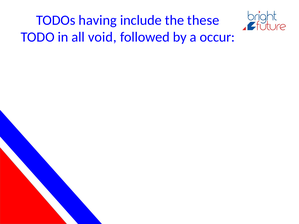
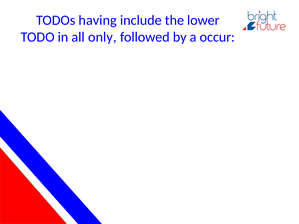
these: these -> lower
void: void -> only
